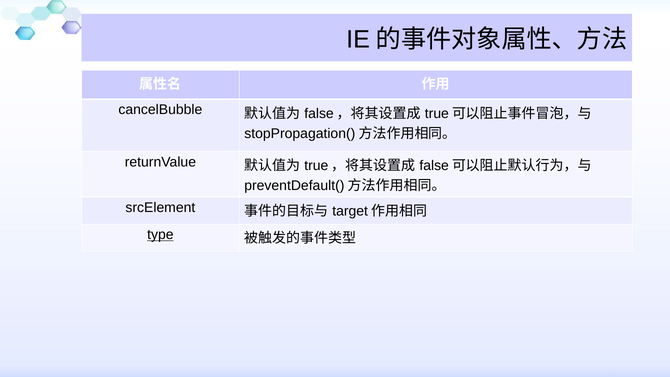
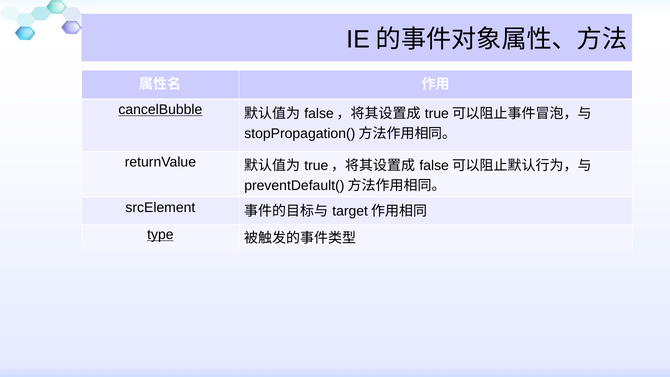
cancelBubble underline: none -> present
